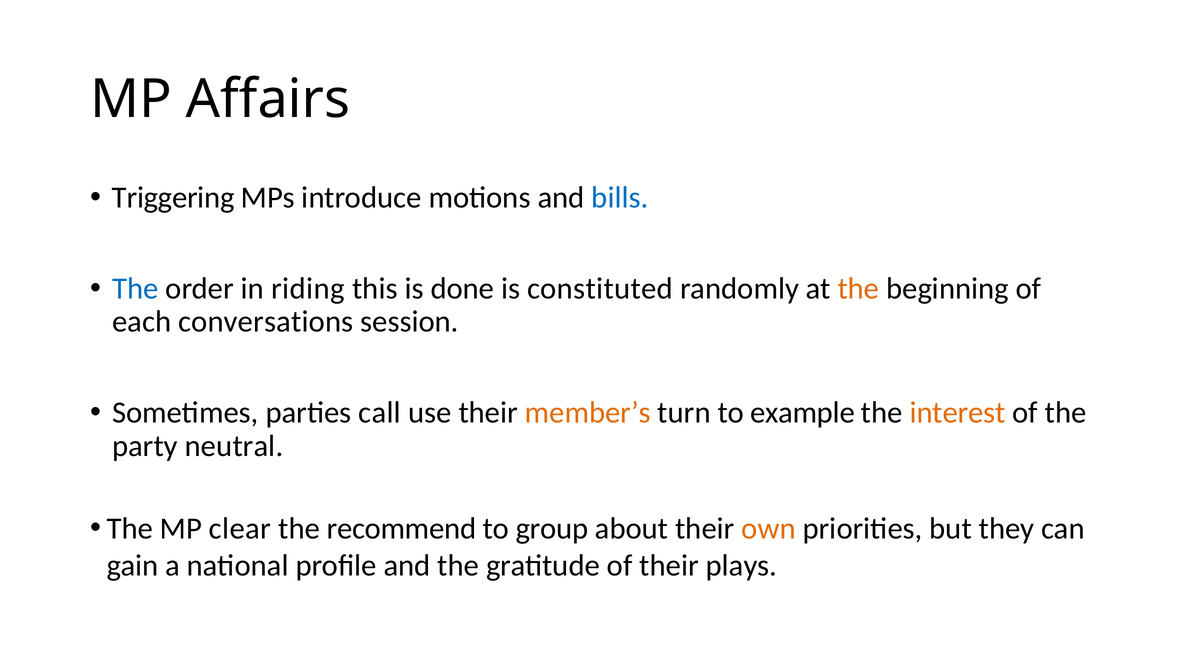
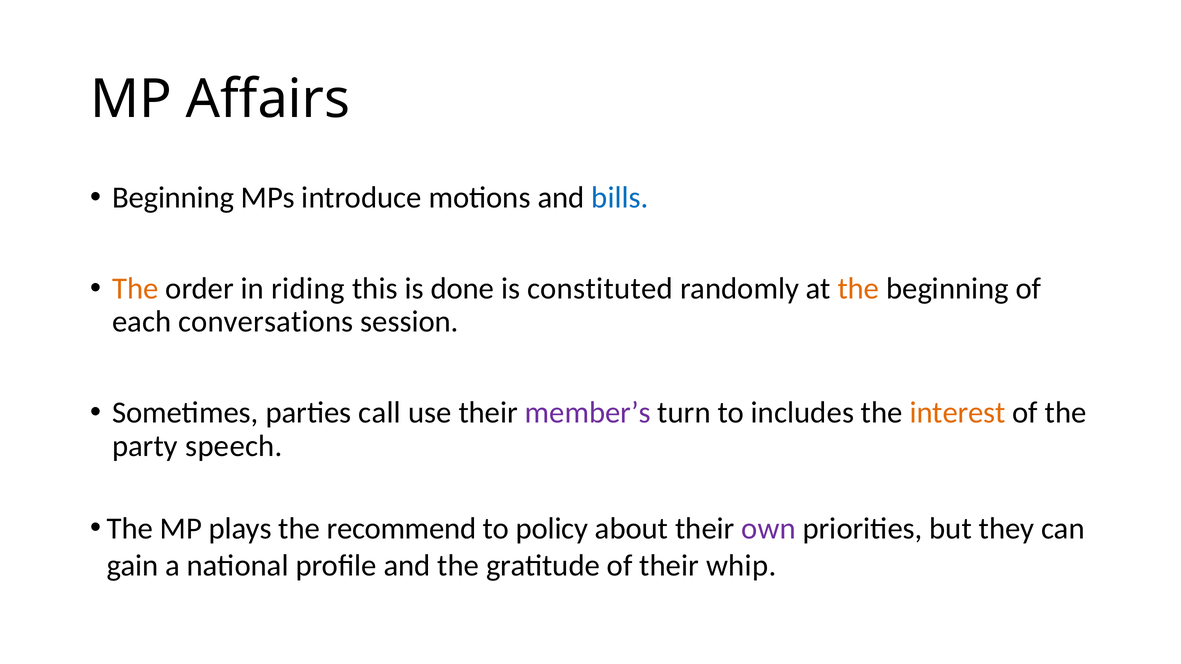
Triggering at (173, 198): Triggering -> Beginning
The at (135, 289) colour: blue -> orange
member’s colour: orange -> purple
example: example -> includes
neutral: neutral -> speech
clear: clear -> plays
group: group -> policy
own colour: orange -> purple
plays: plays -> whip
